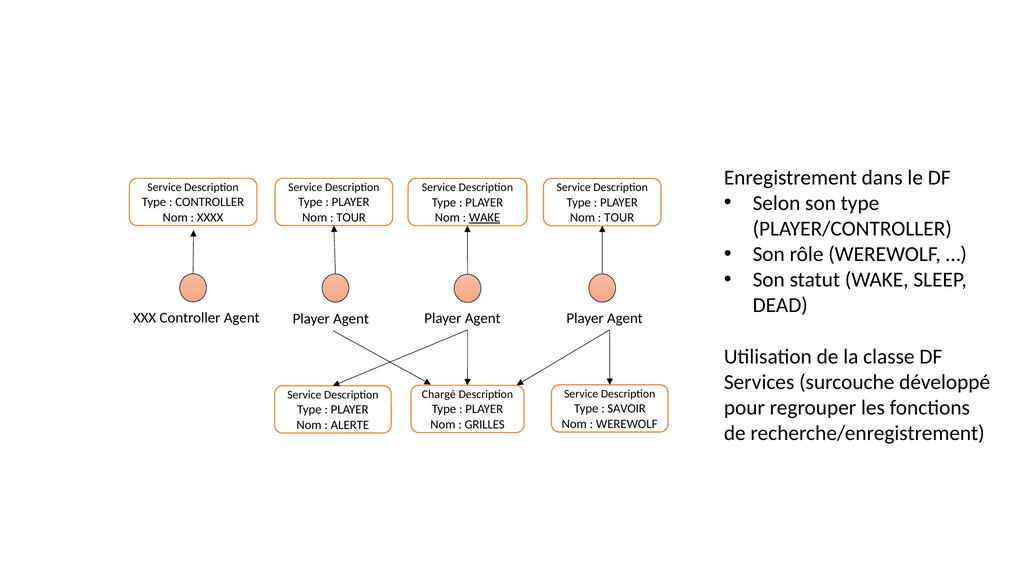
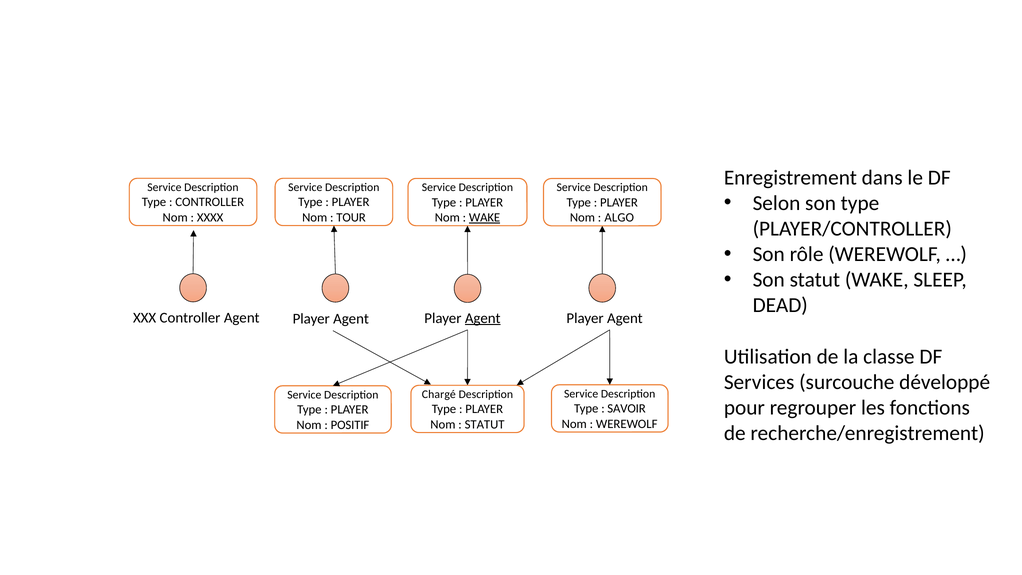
TOUR at (619, 218): TOUR -> ALGO
Agent at (483, 318) underline: none -> present
GRILLES at (485, 424): GRILLES -> STATUT
ALERTE: ALERTE -> POSITIF
